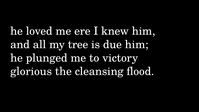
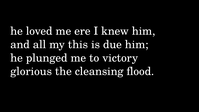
tree: tree -> this
